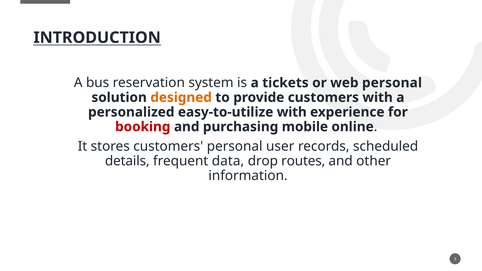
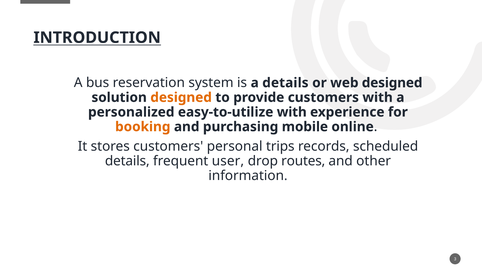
a tickets: tickets -> details
web personal: personal -> designed
booking colour: red -> orange
user: user -> trips
data: data -> user
